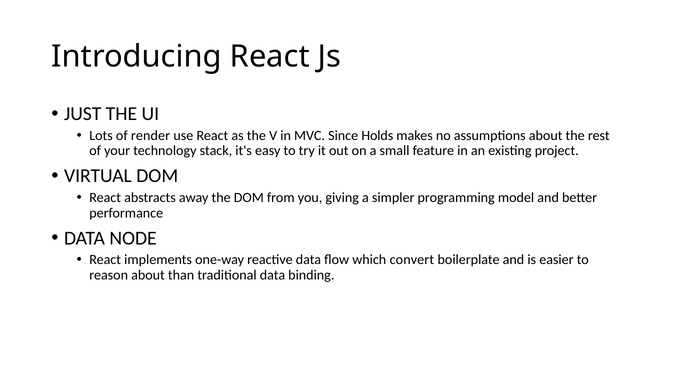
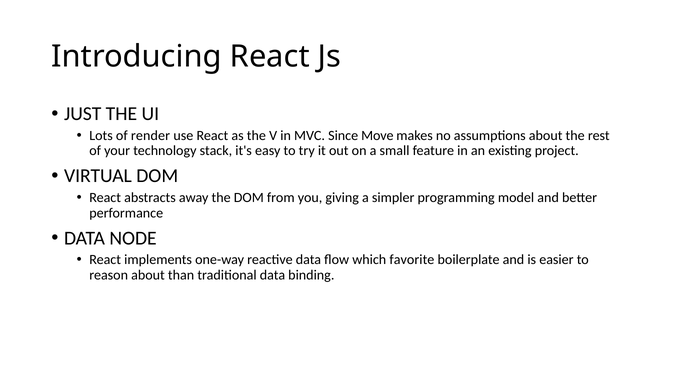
Holds: Holds -> Move
convert: convert -> favorite
